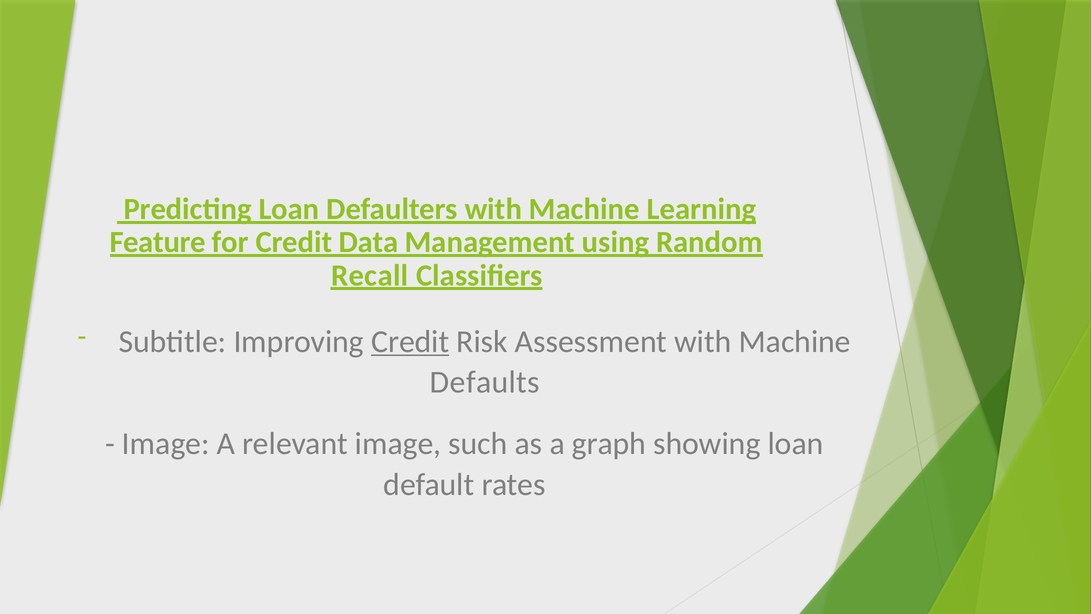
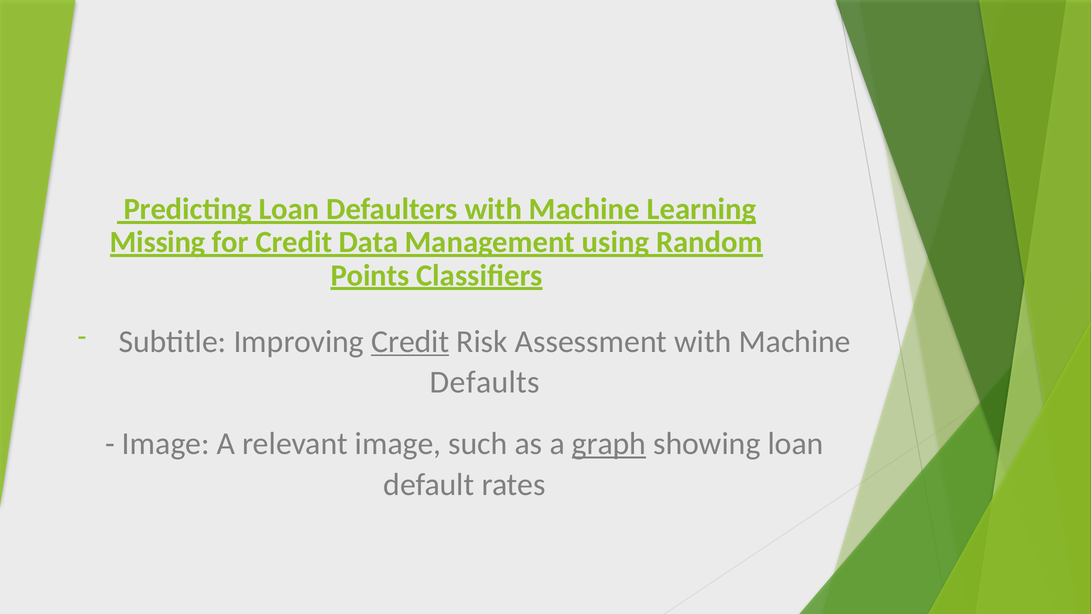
Feature: Feature -> Missing
Recall: Recall -> Points
graph underline: none -> present
